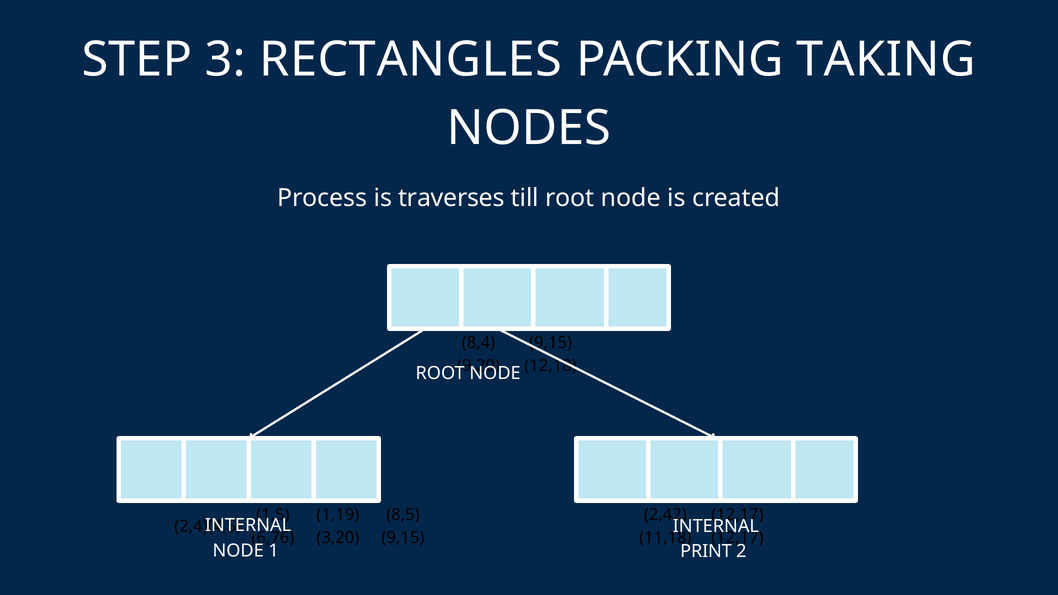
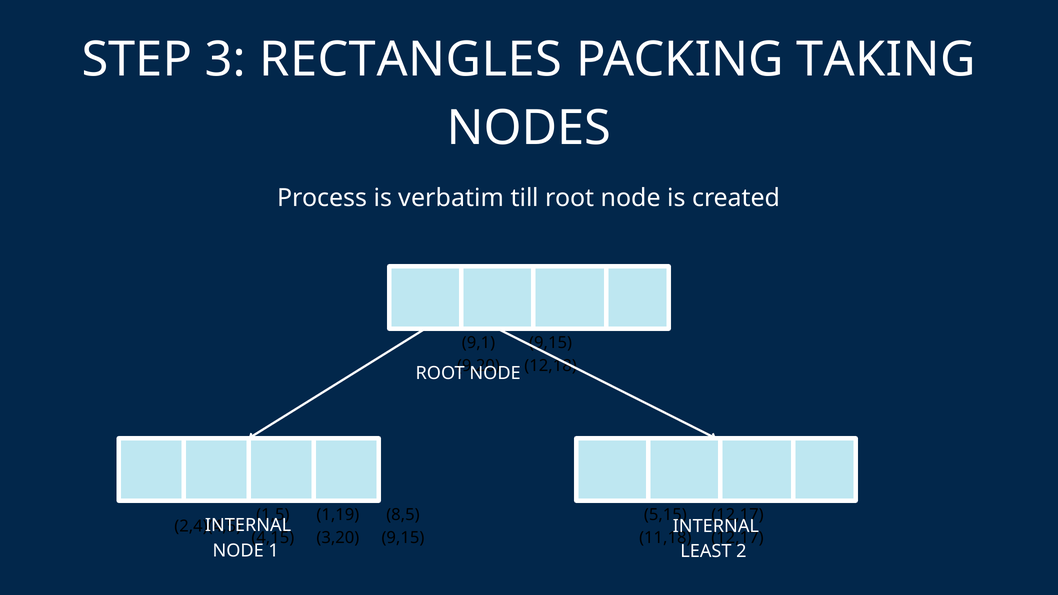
traverses: traverses -> verbatim
8,4: 8,4 -> 9,1
2,42: 2,42 -> 5,15
6,76: 6,76 -> 4,15
PRINT: PRINT -> LEAST
